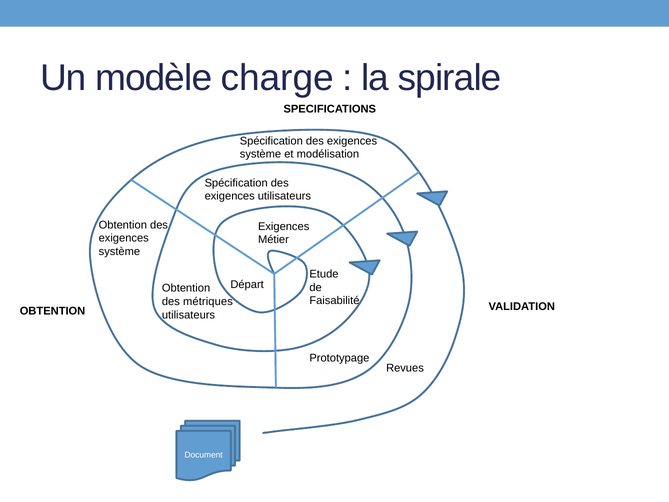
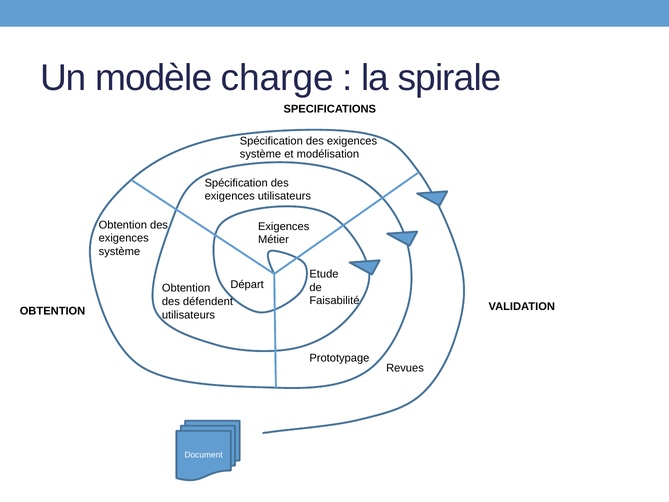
métriques: métriques -> défendent
